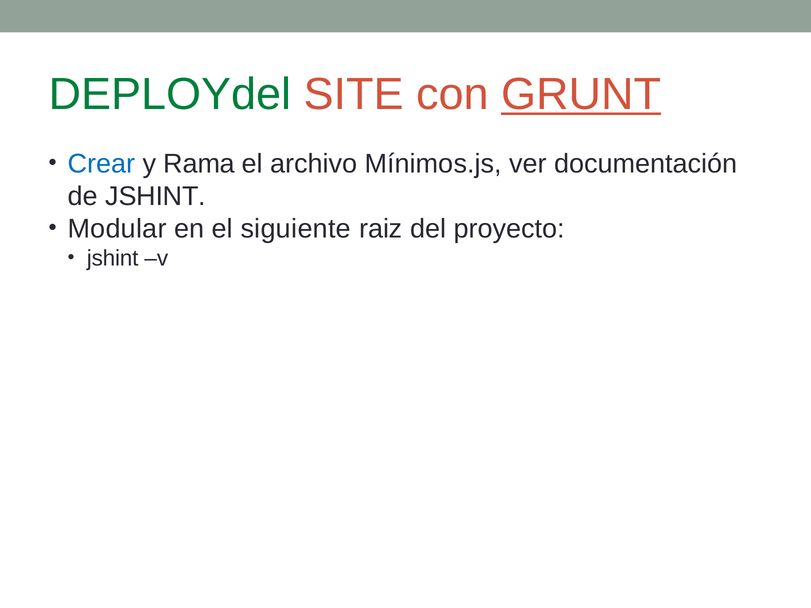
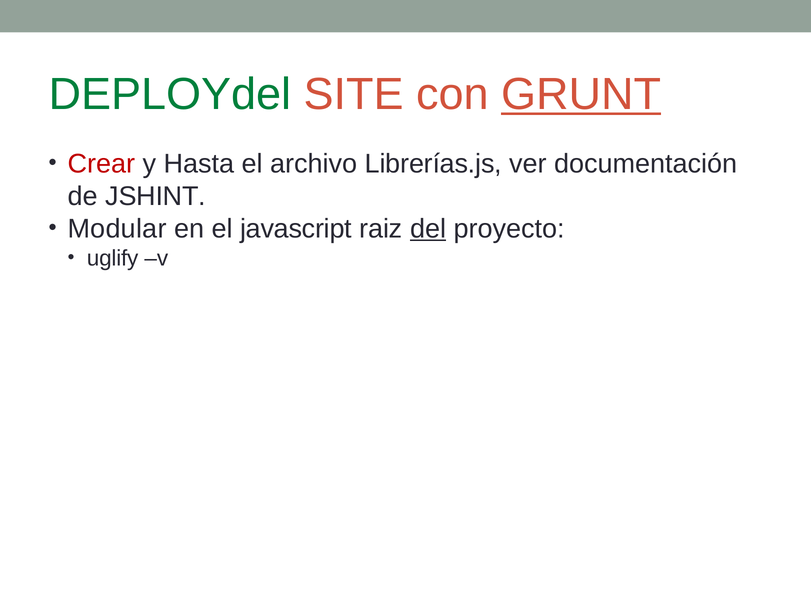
Crear colour: blue -> red
Rama: Rama -> Hasta
Mínimos.js: Mínimos.js -> Librerías.js
siguiente: siguiente -> javascript
del underline: none -> present
jshint at (113, 258): jshint -> uglify
